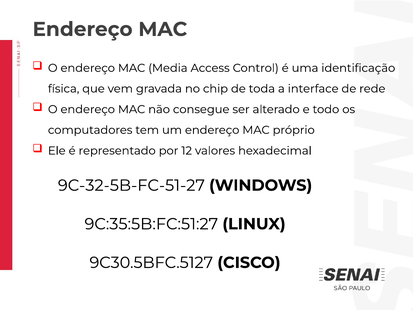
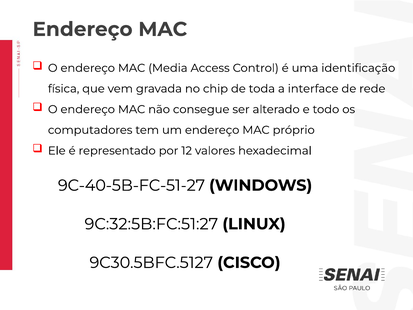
9C-32-5B-FC-51-27: 9C-32-5B-FC-51-27 -> 9C-40-5B-FC-51-27
9C:35:5B:FC:51:27: 9C:35:5B:FC:51:27 -> 9C:32:5B:FC:51:27
